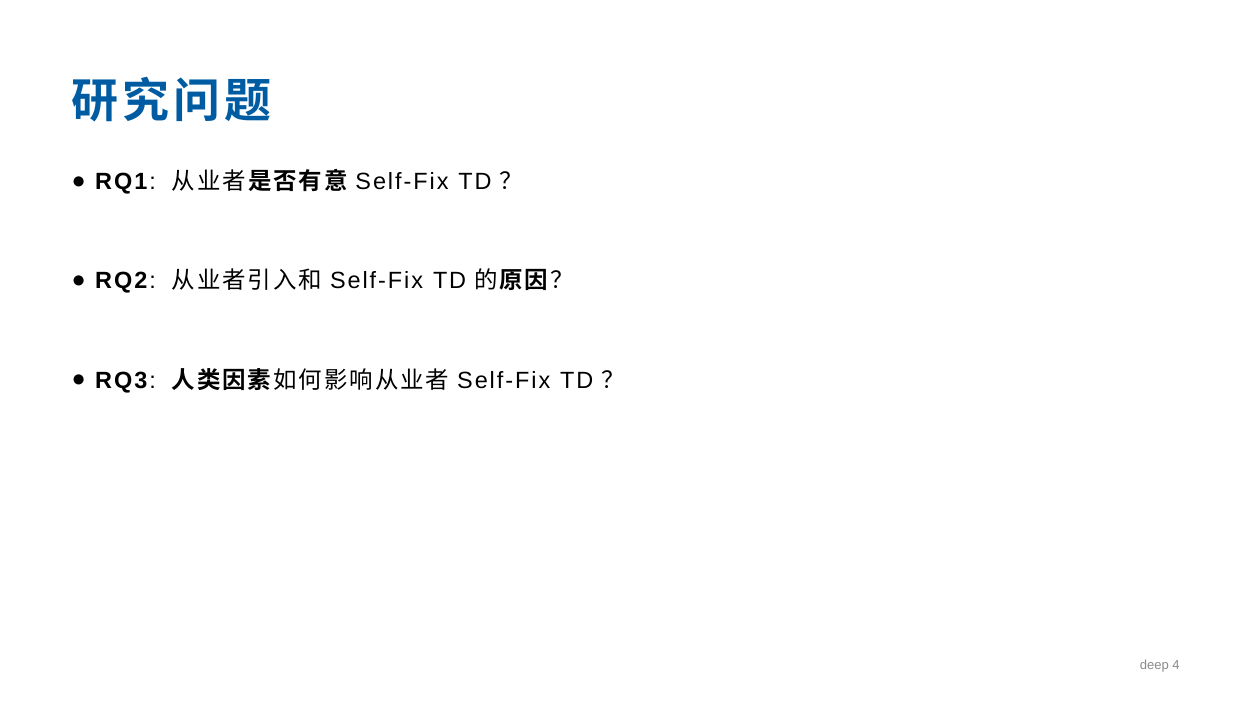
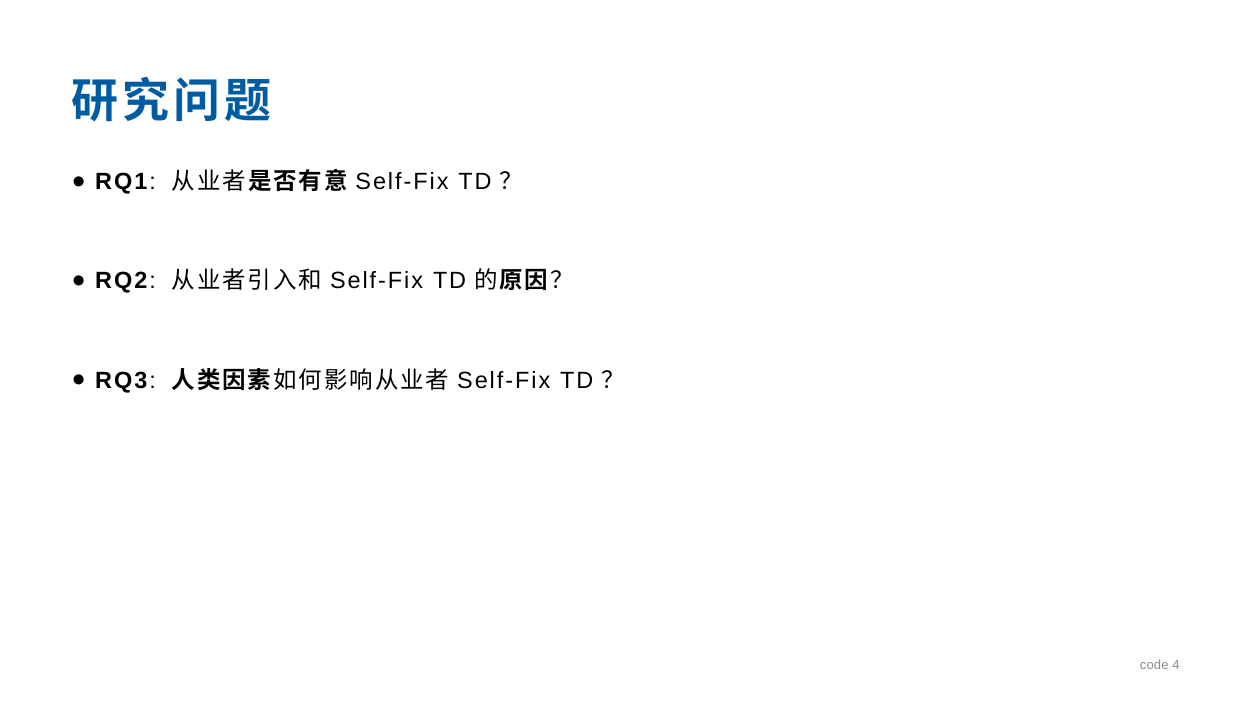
deep: deep -> code
